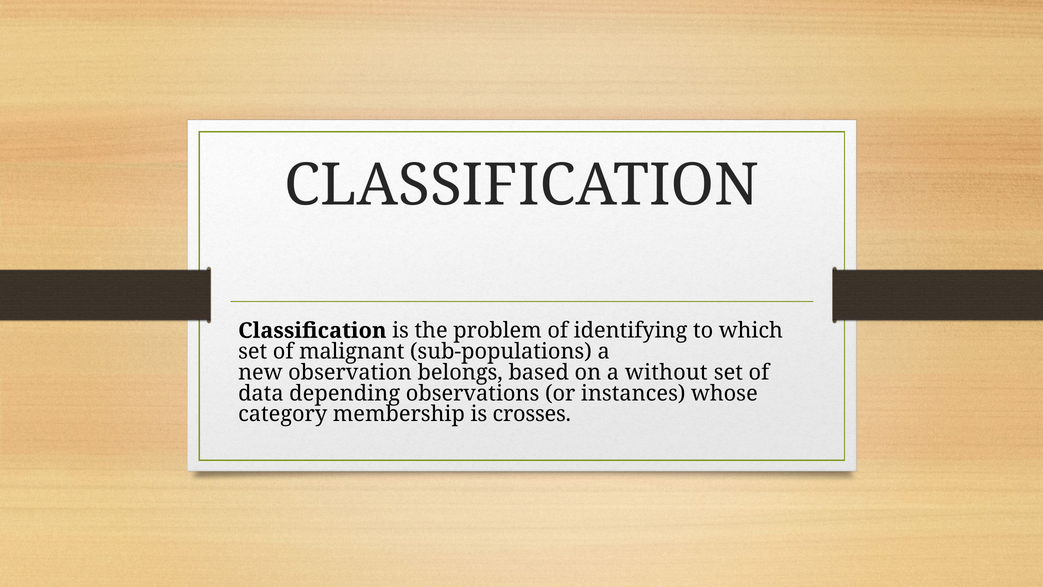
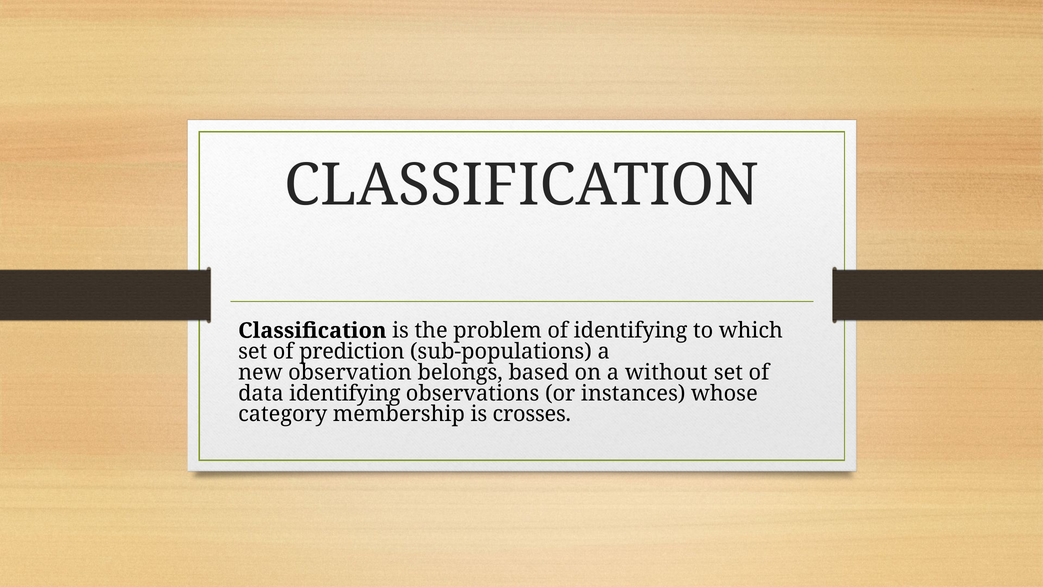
malignant: malignant -> prediction
data depending: depending -> identifying
